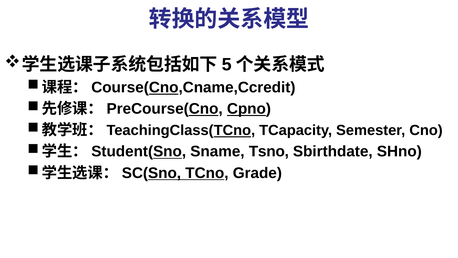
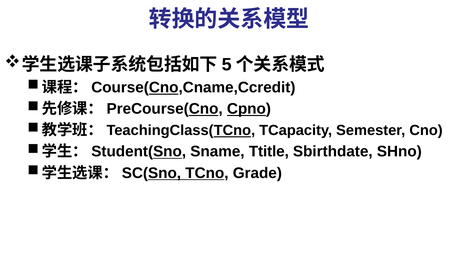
Tsno: Tsno -> Ttitle
